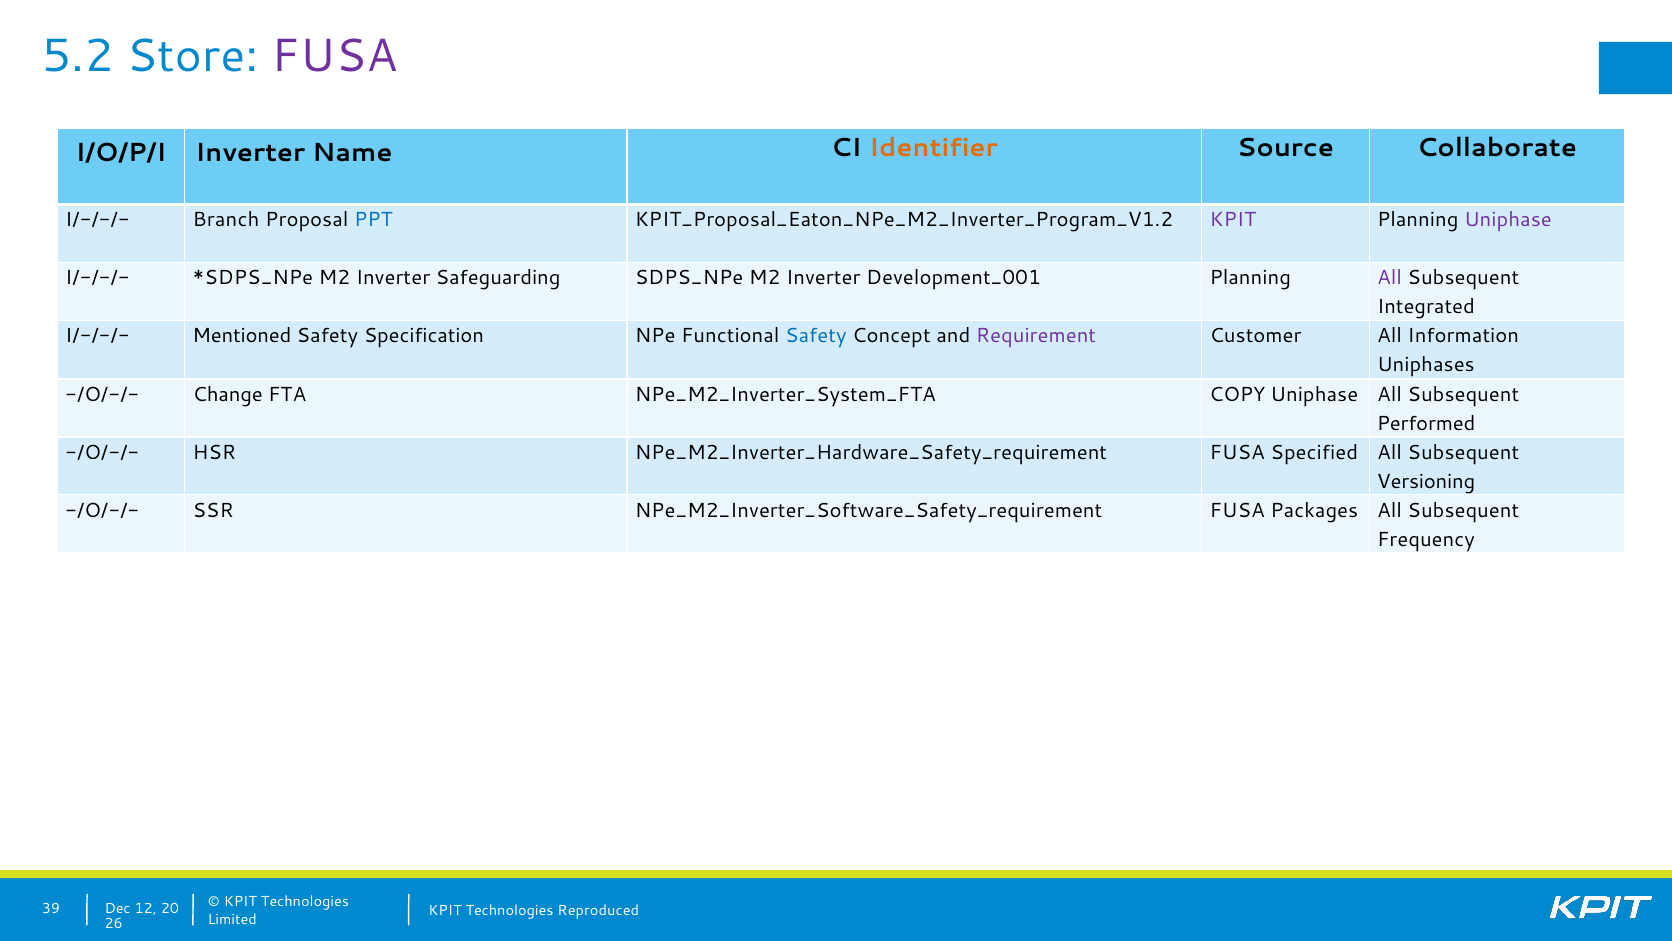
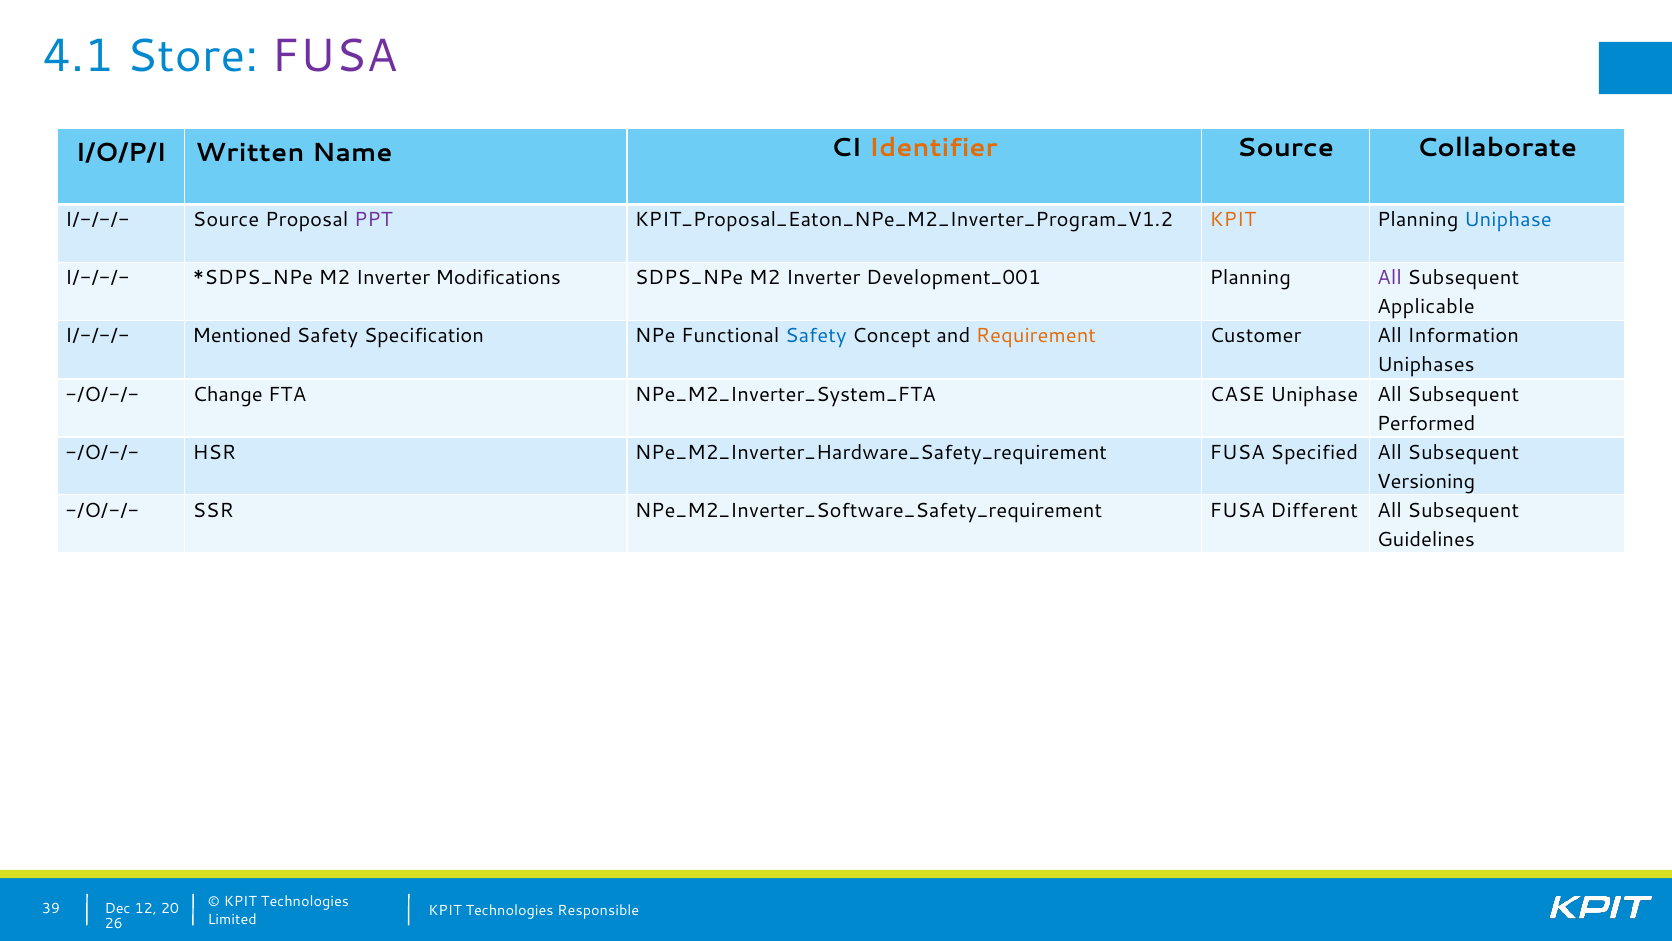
5.2: 5.2 -> 4.1
I/O/P/I Inverter: Inverter -> Written
I/-/-/- Branch: Branch -> Source
PPT colour: blue -> purple
KPIT at (1233, 220) colour: purple -> orange
Uniphase at (1508, 220) colour: purple -> blue
Safeguarding: Safeguarding -> Modifications
Integrated: Integrated -> Applicable
Requirement colour: purple -> orange
COPY: COPY -> CASE
Packages: Packages -> Different
Frequency: Frequency -> Guidelines
Reproduced: Reproduced -> Responsible
